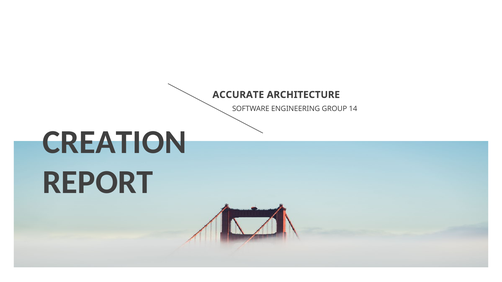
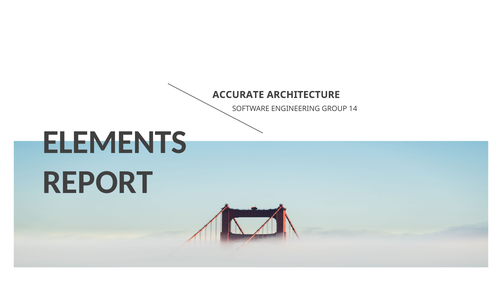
CREATION: CREATION -> ELEMENTS
